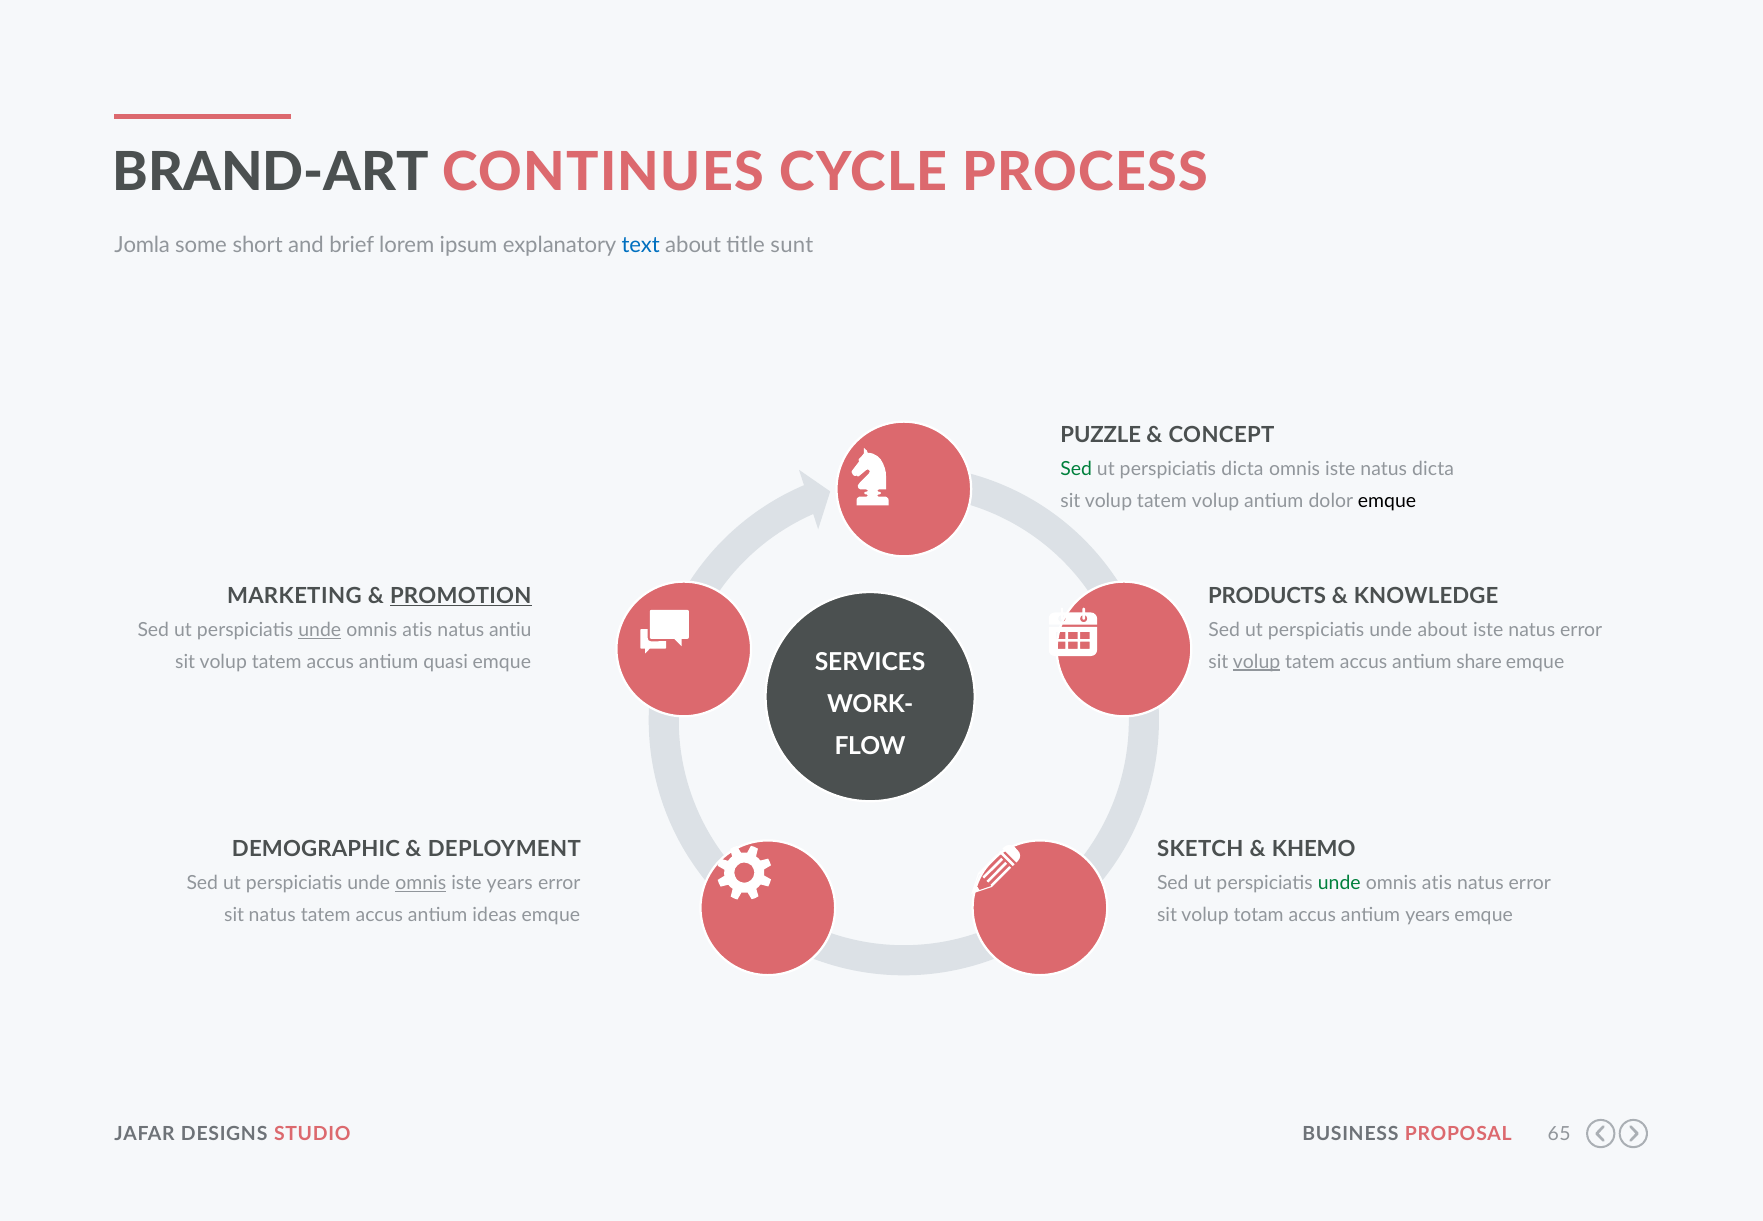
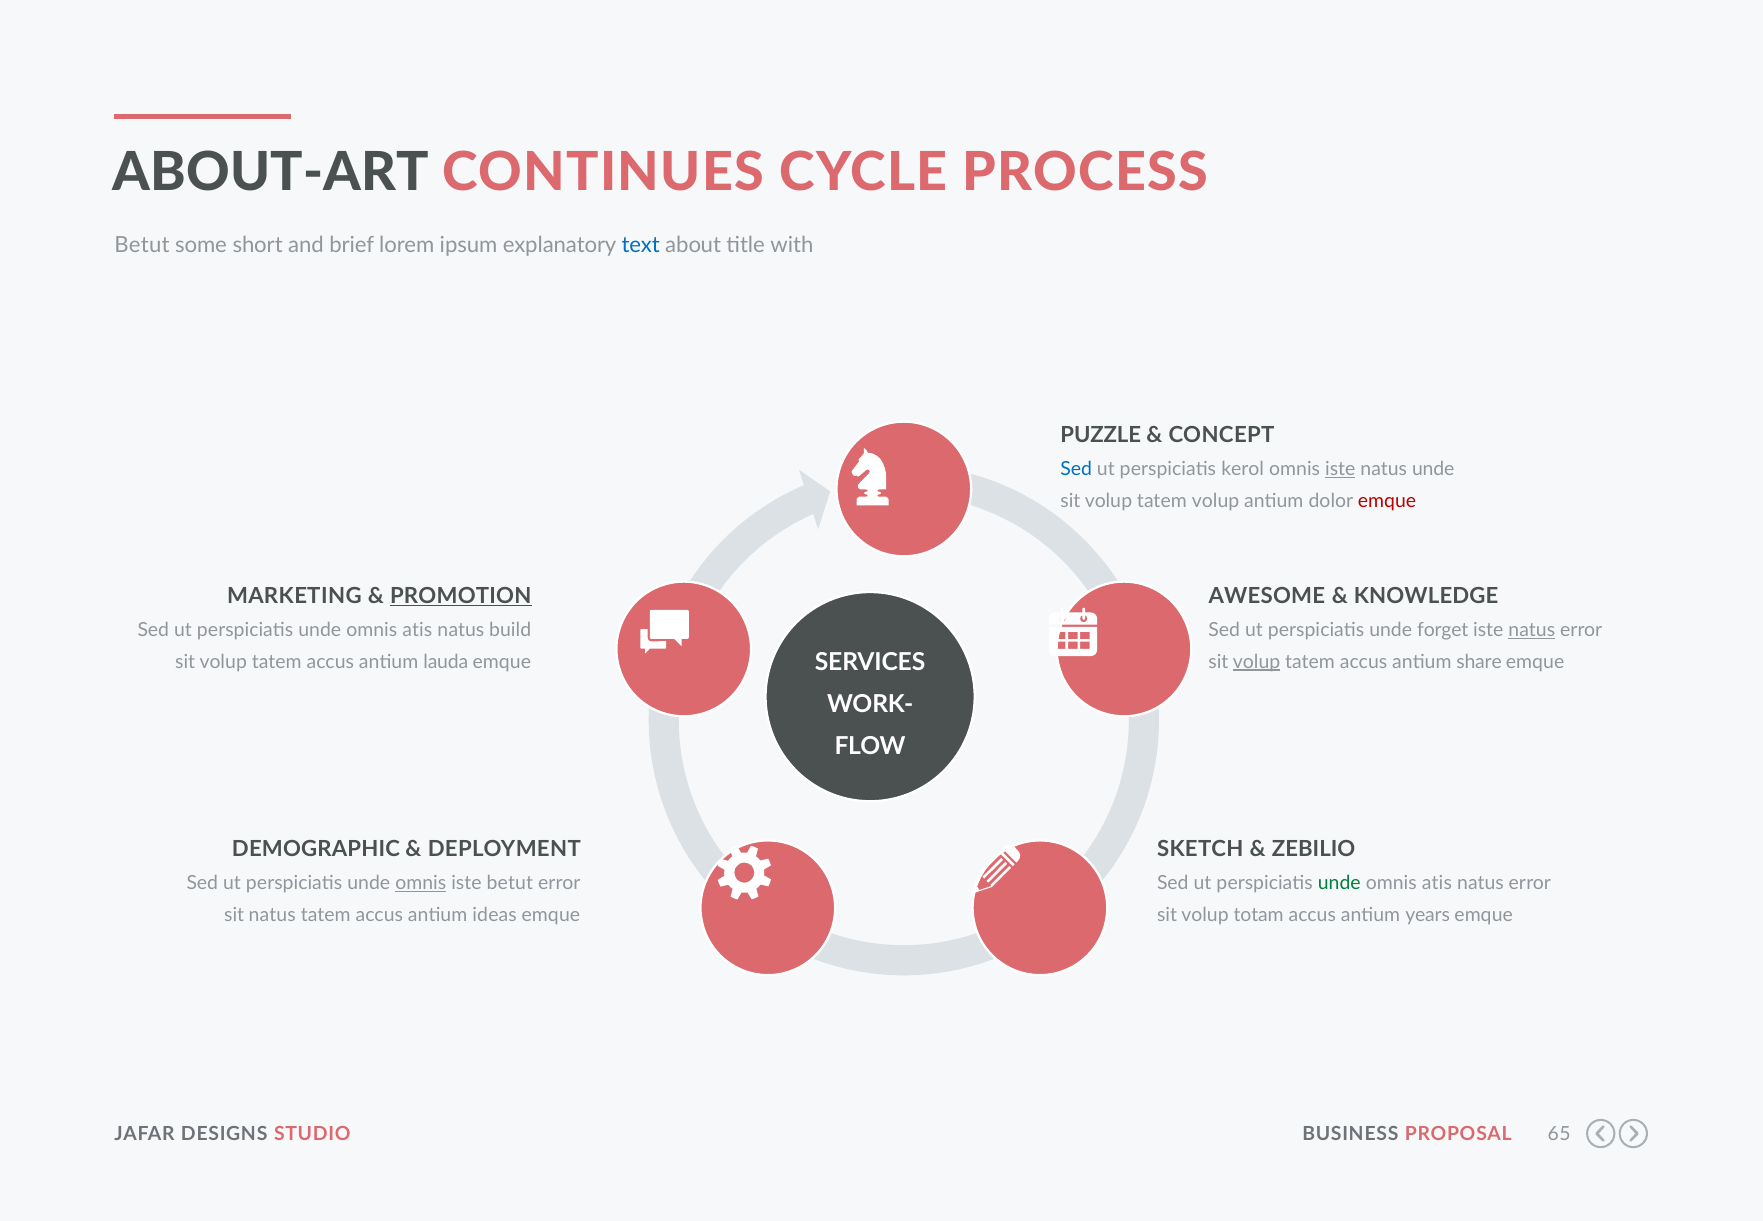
BRAND-ART: BRAND-ART -> ABOUT-ART
Jomla at (142, 245): Jomla -> Betut
sunt: sunt -> with
Sed at (1076, 469) colour: green -> blue
perspiciatis dicta: dicta -> kerol
iste at (1340, 469) underline: none -> present
natus dicta: dicta -> unde
emque at (1387, 501) colour: black -> red
PRODUCTS: PRODUCTS -> AWESOME
unde at (320, 630) underline: present -> none
antiu: antiu -> build
unde about: about -> forget
natus at (1532, 630) underline: none -> present
quasi: quasi -> lauda
KHEMO: KHEMO -> ZEBILIO
iste years: years -> betut
